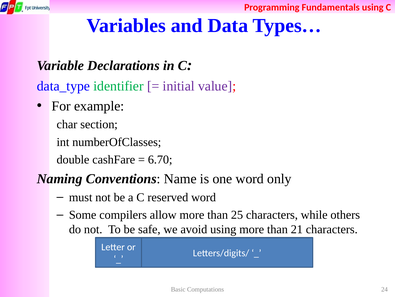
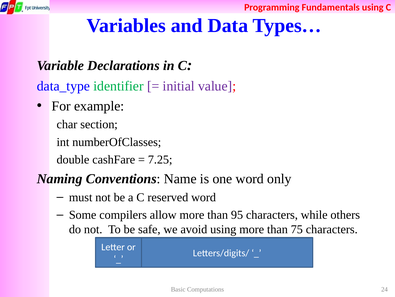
6.70: 6.70 -> 7.25
25: 25 -> 95
21: 21 -> 75
